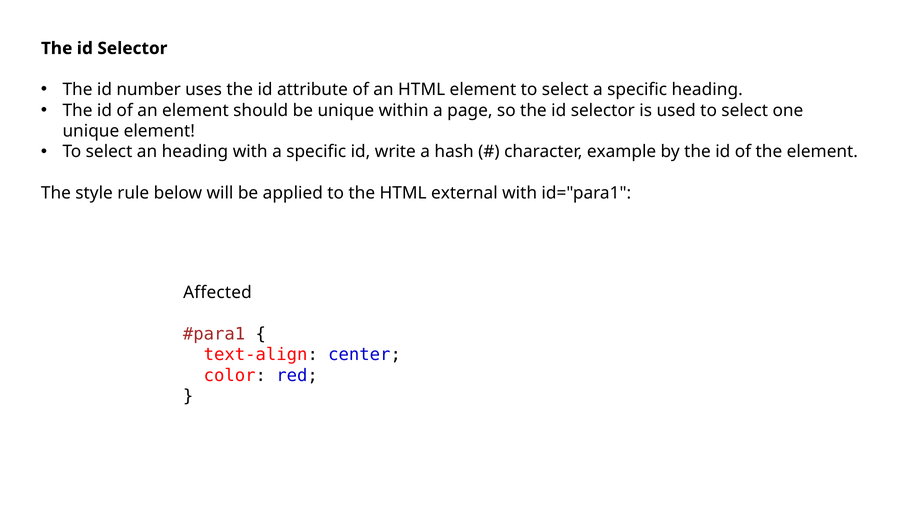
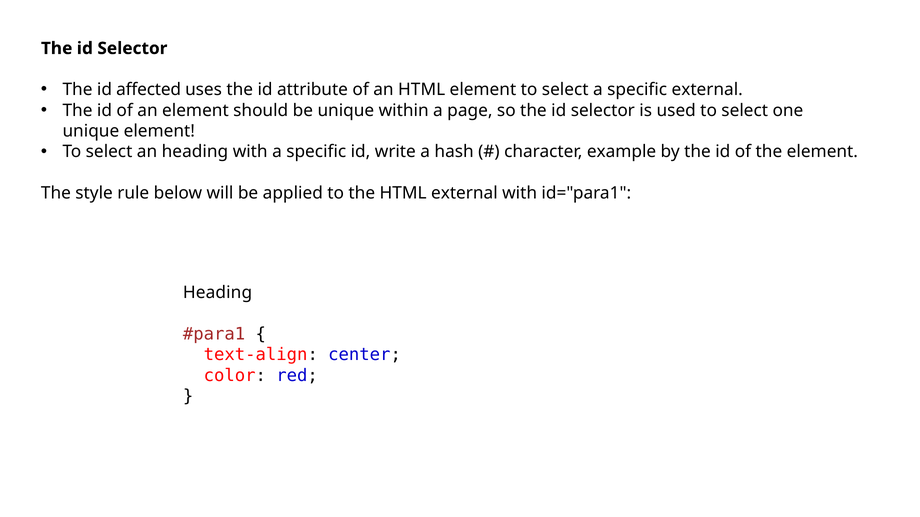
number: number -> affected
specific heading: heading -> external
Affected at (218, 293): Affected -> Heading
